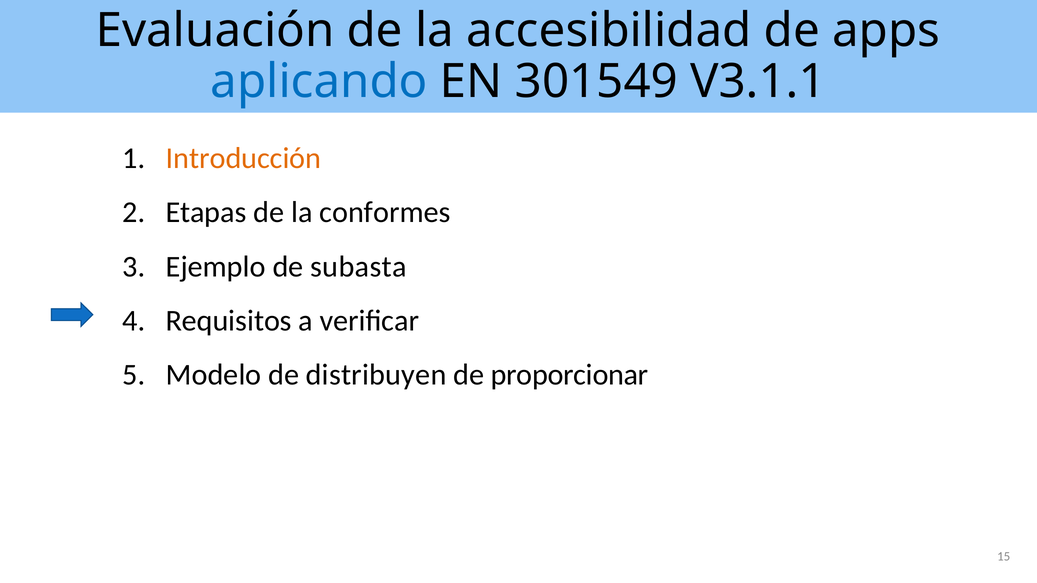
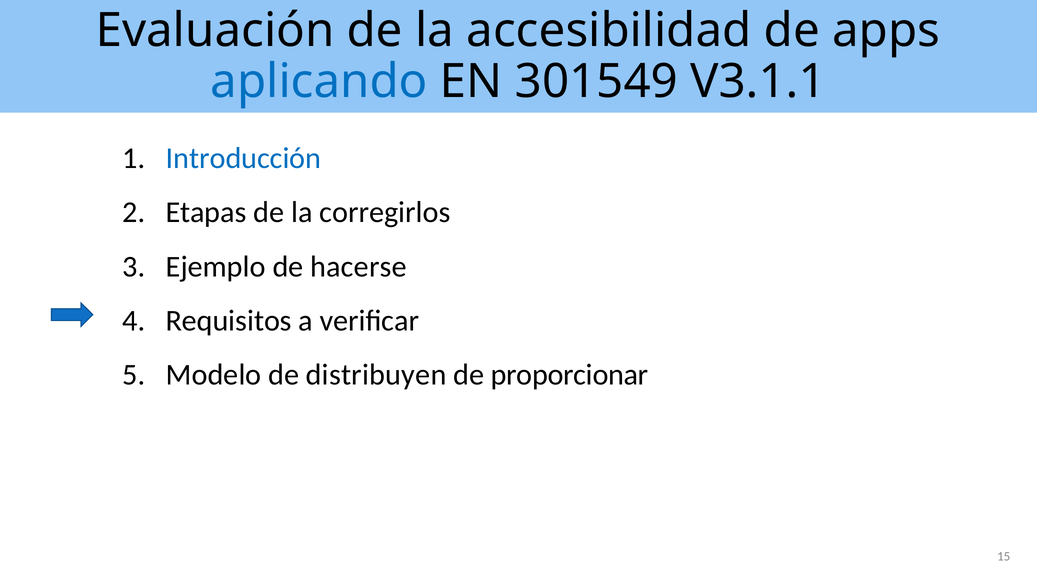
Introducción colour: orange -> blue
conformes: conformes -> corregirlos
subasta: subasta -> hacerse
